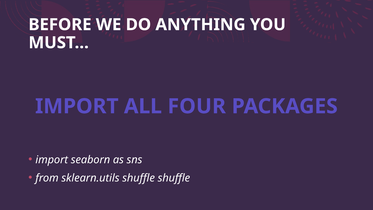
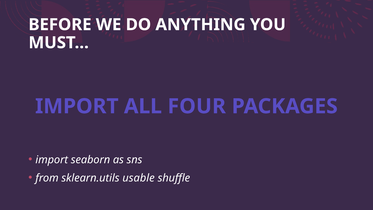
sklearn.utils shuffle: shuffle -> usable
